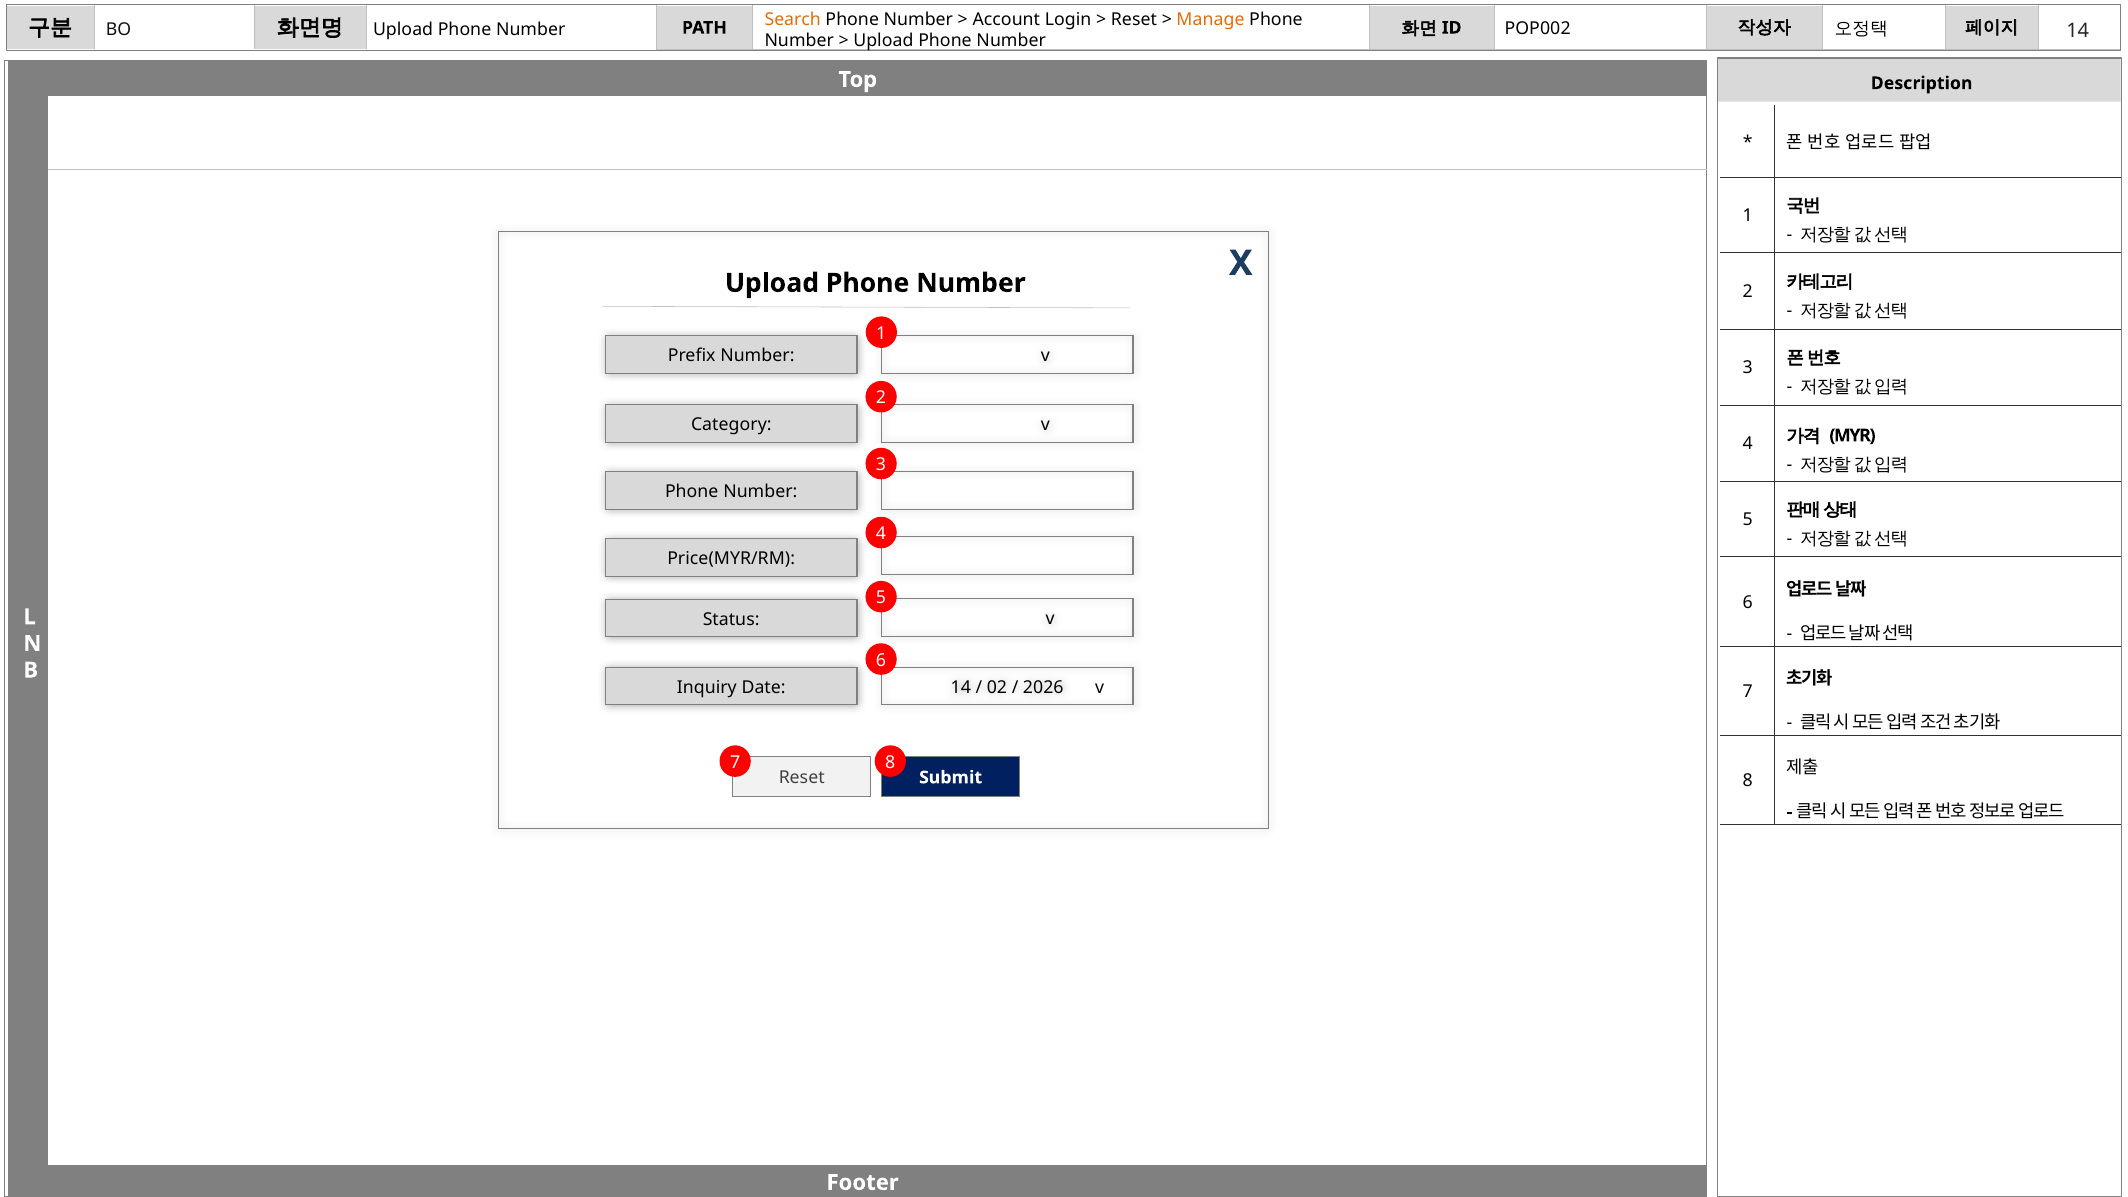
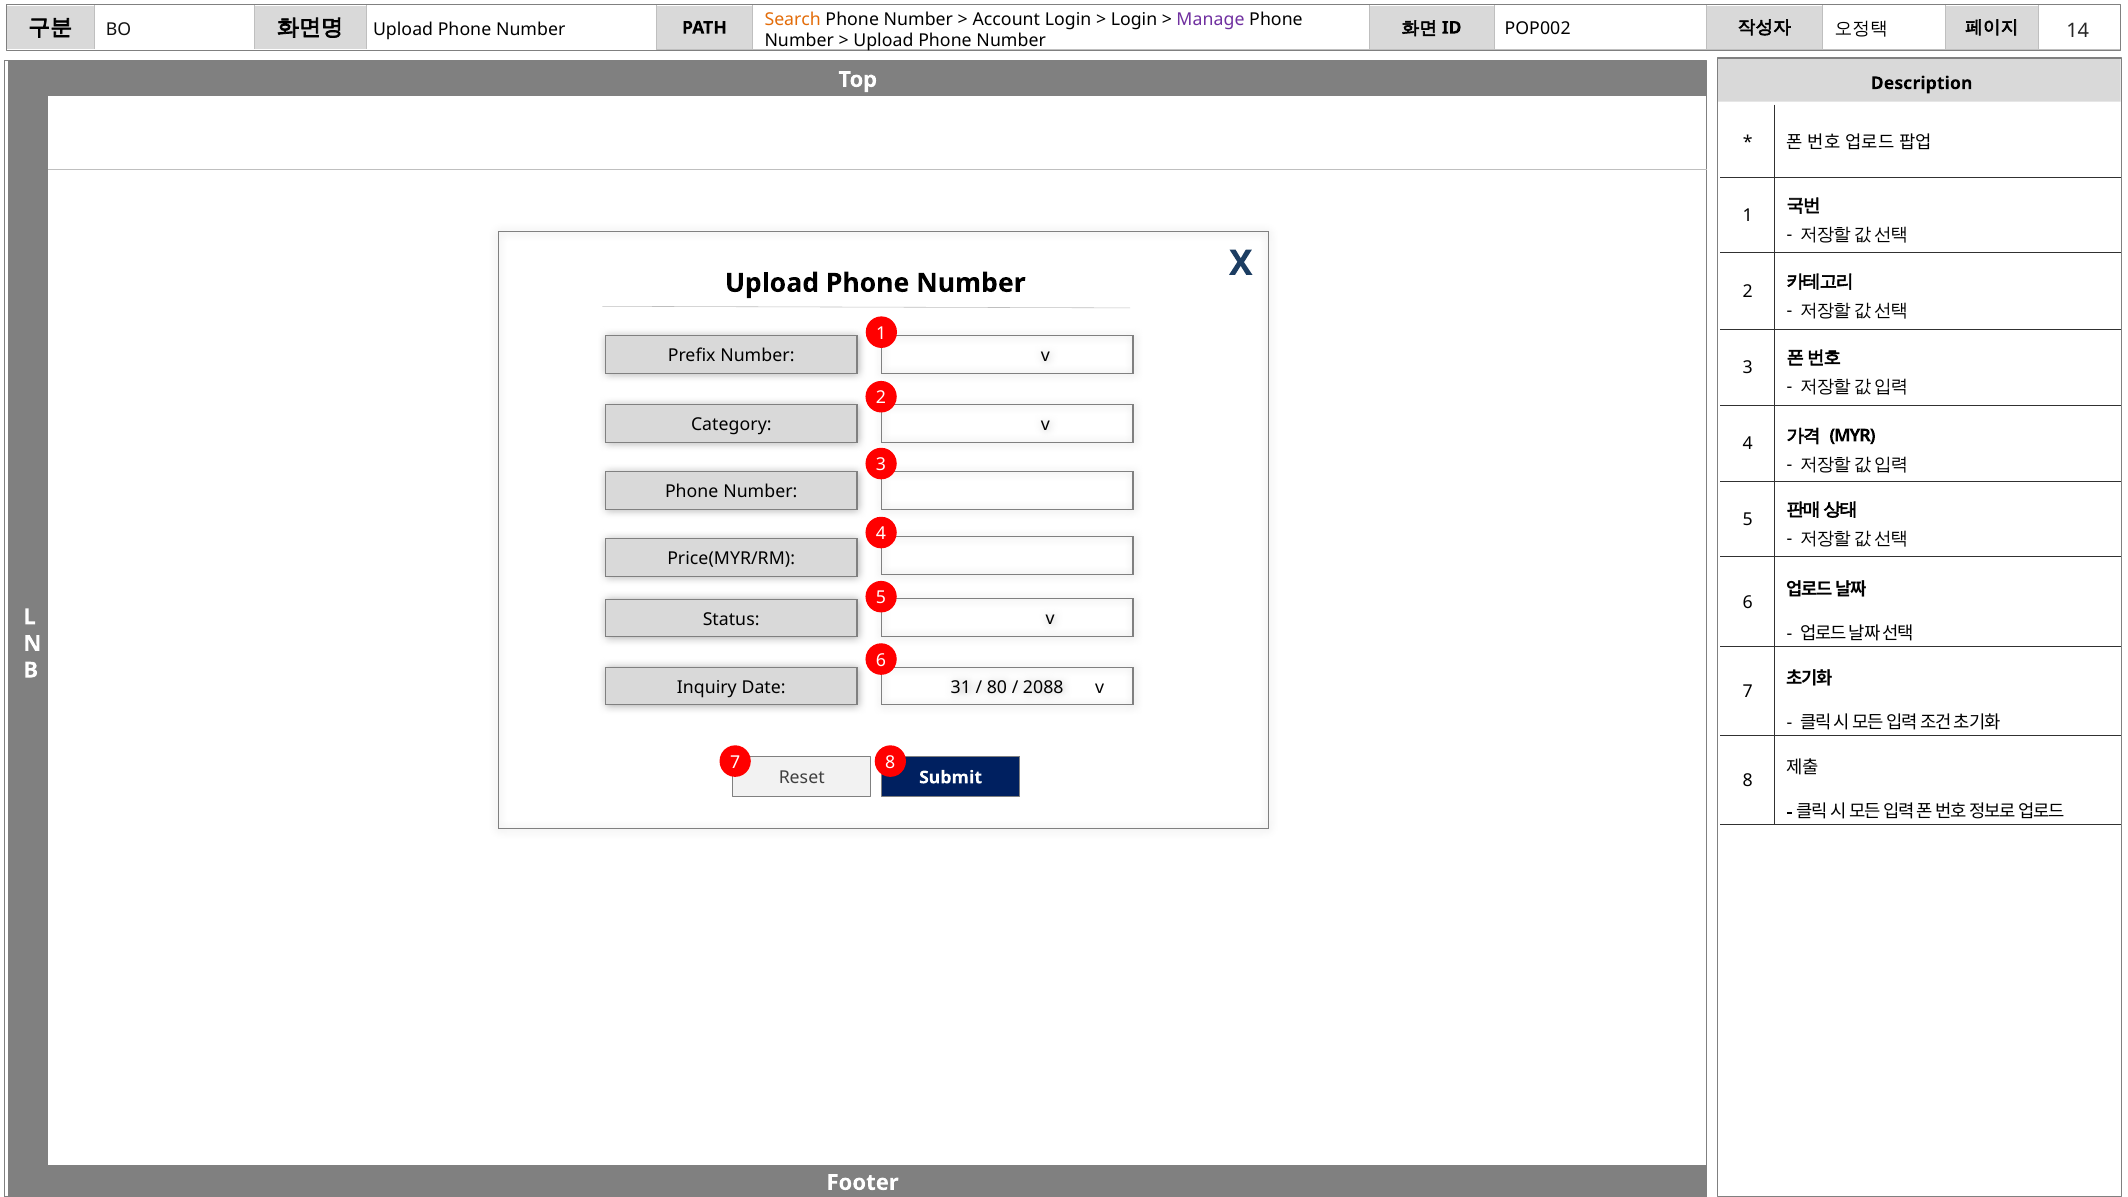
Reset at (1134, 20): Reset -> Login
Manage colour: orange -> purple
Date 14: 14 -> 31
02: 02 -> 80
2026: 2026 -> 2088
